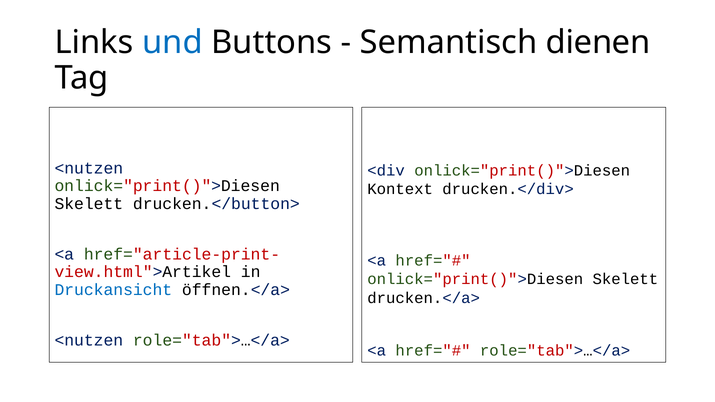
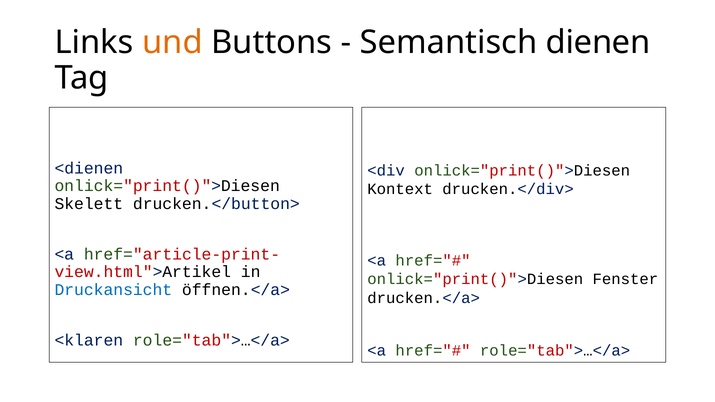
und colour: blue -> orange
<nutzen at (89, 168): <nutzen -> <dienen
Skelett at (625, 279): Skelett -> Fenster
<nutzen at (89, 341): <nutzen -> <klaren
